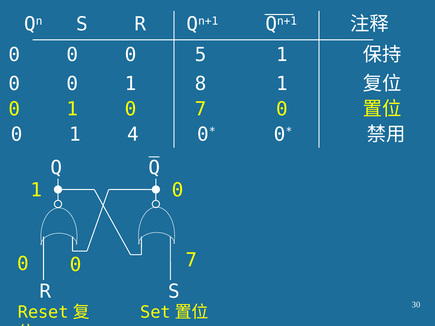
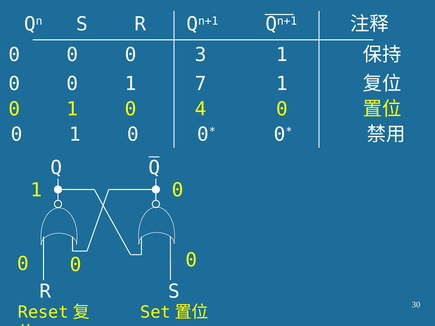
5: 5 -> 3
8: 8 -> 7
1 0 7: 7 -> 4
4 at (133, 135): 4 -> 0
7 at (191, 260): 7 -> 0
